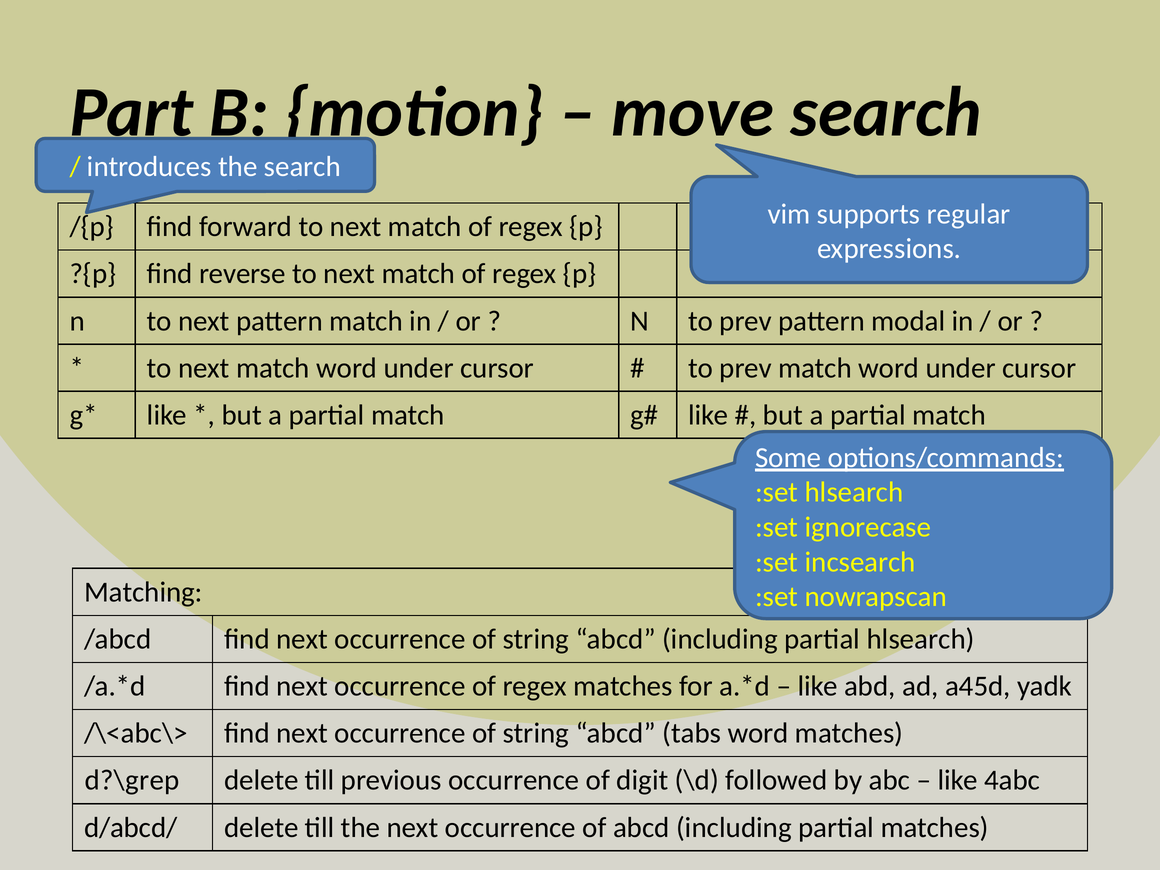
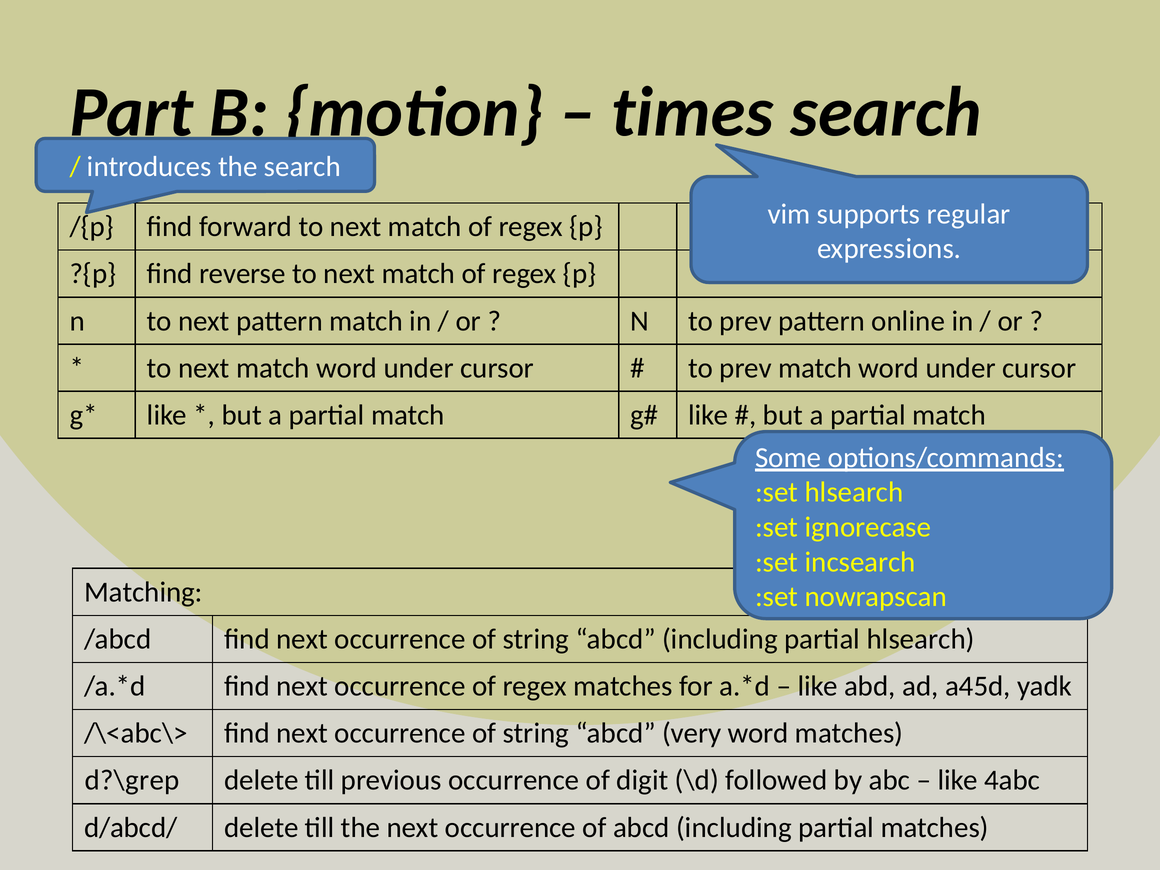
move: move -> times
modal: modal -> online
tabs: tabs -> very
